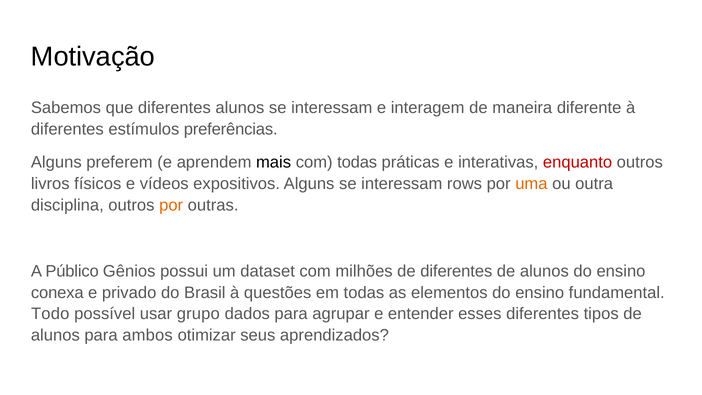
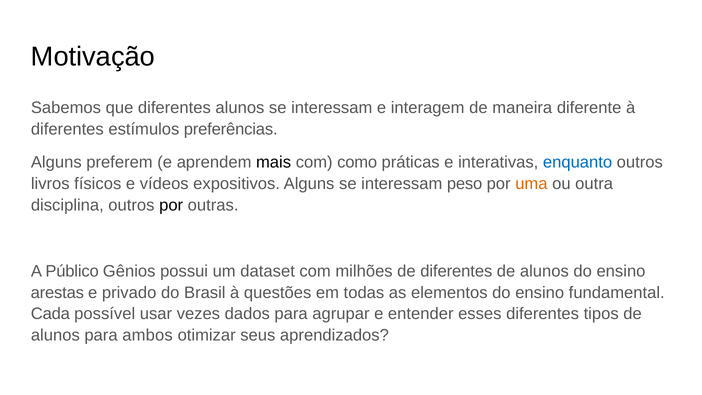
com todas: todas -> como
enquanto colour: red -> blue
rows: rows -> peso
por at (171, 205) colour: orange -> black
conexa: conexa -> arestas
Todo: Todo -> Cada
grupo: grupo -> vezes
